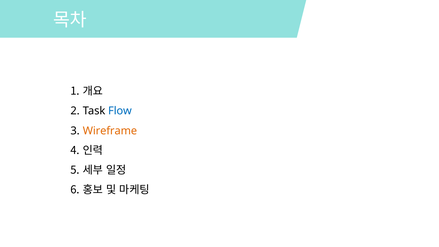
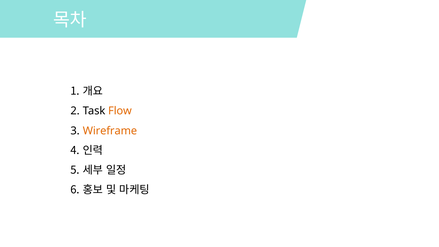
Flow colour: blue -> orange
